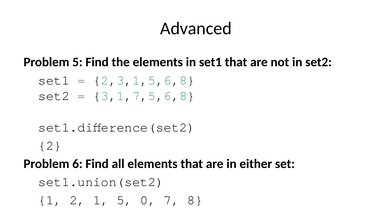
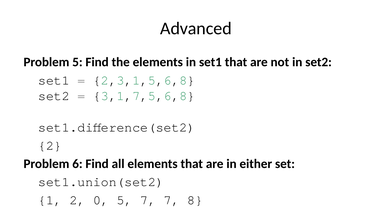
2 1: 1 -> 0
5 0: 0 -> 7
